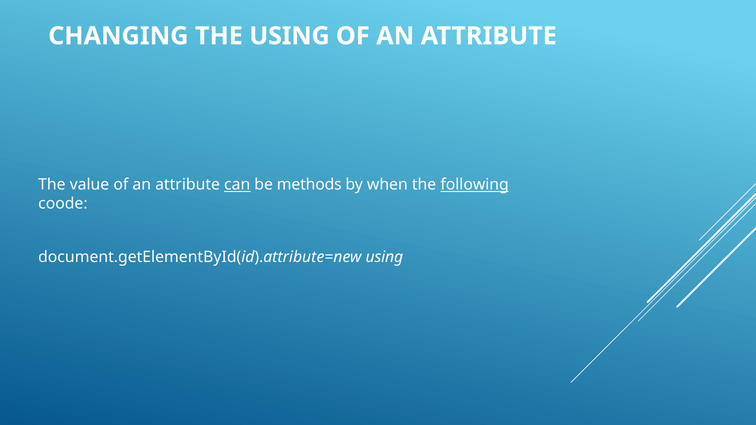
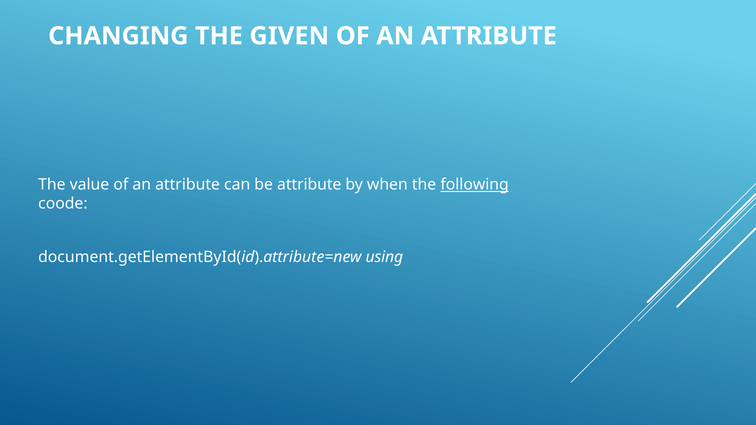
THE USING: USING -> GIVEN
can underline: present -> none
be methods: methods -> attribute
